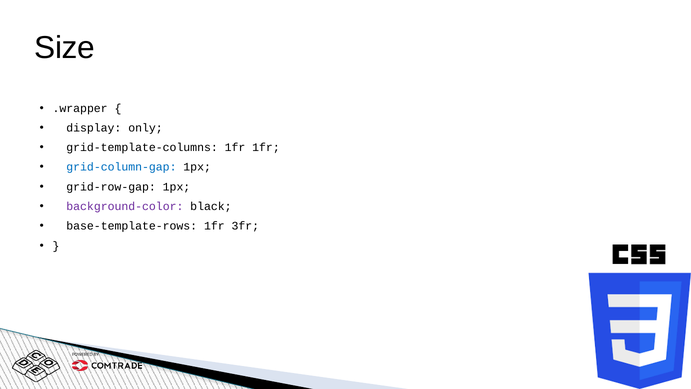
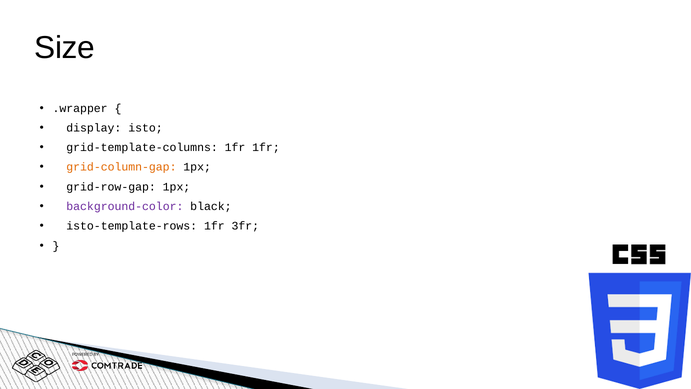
only: only -> isto
grid-column-gap colour: blue -> orange
base-template-rows: base-template-rows -> isto-template-rows
